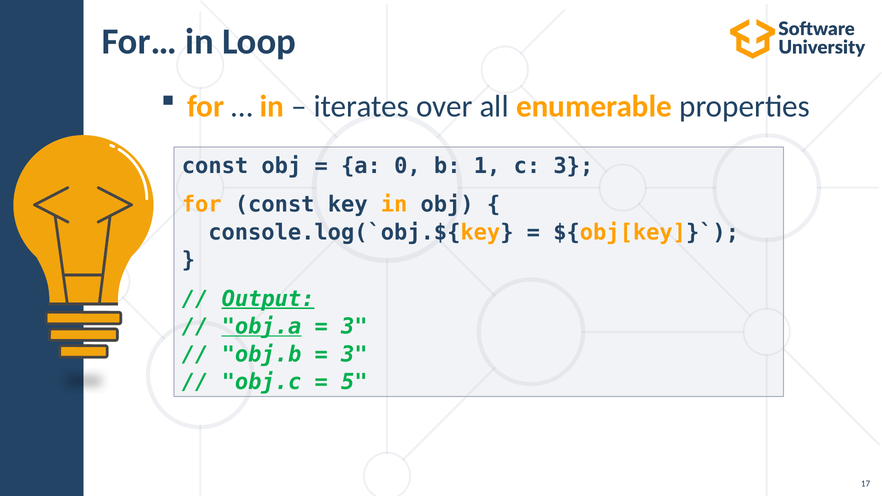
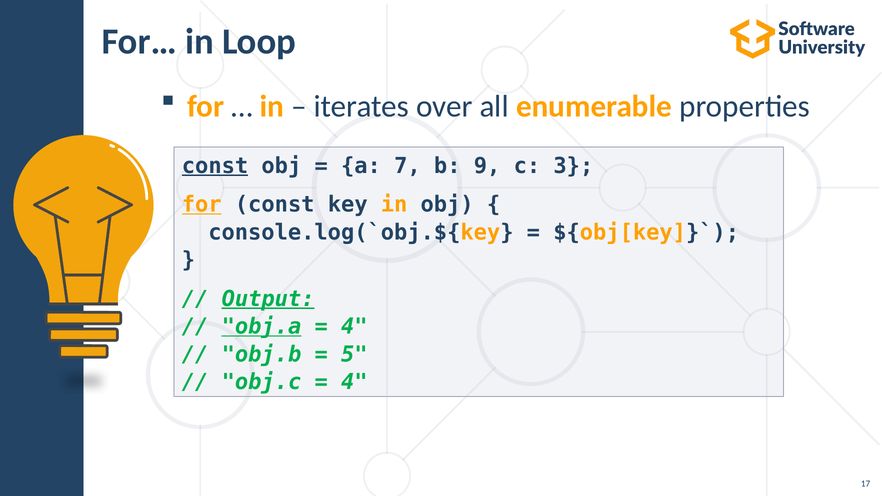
const at (215, 166) underline: none -> present
0: 0 -> 7
1: 1 -> 9
for at (202, 205) underline: none -> present
3 at (354, 327): 3 -> 4
3 at (354, 354): 3 -> 5
5 at (354, 382): 5 -> 4
